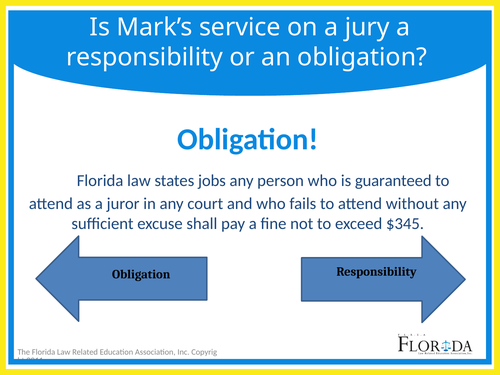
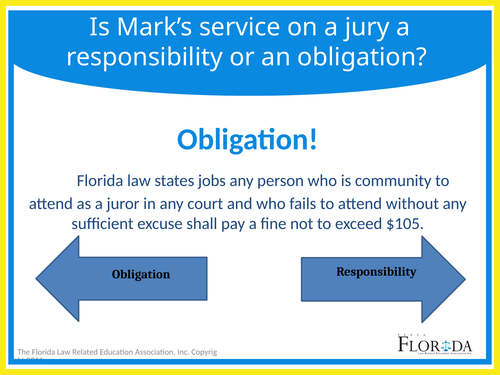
guaranteed: guaranteed -> community
$345: $345 -> $105
